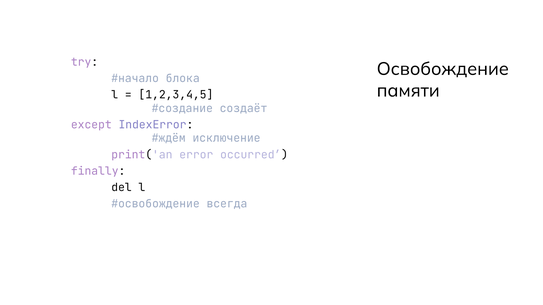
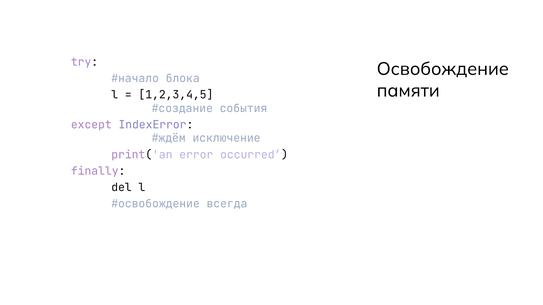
создаёт: создаёт -> события
